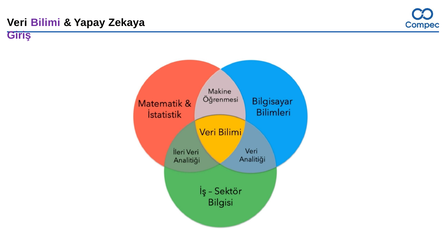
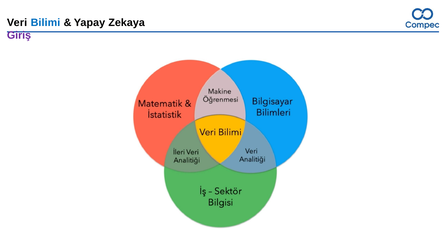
Bilimi colour: purple -> blue
